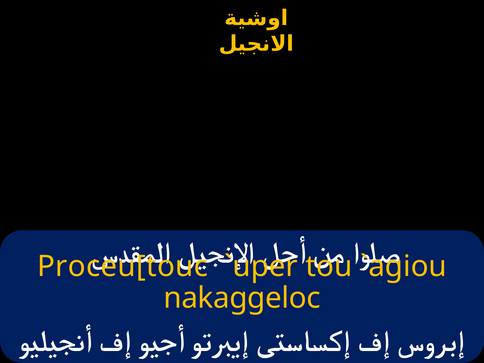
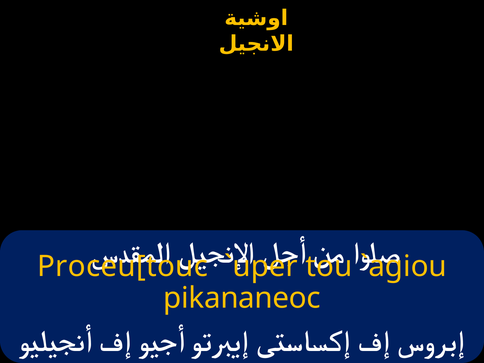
nakaggeloc: nakaggeloc -> pikananeoc
